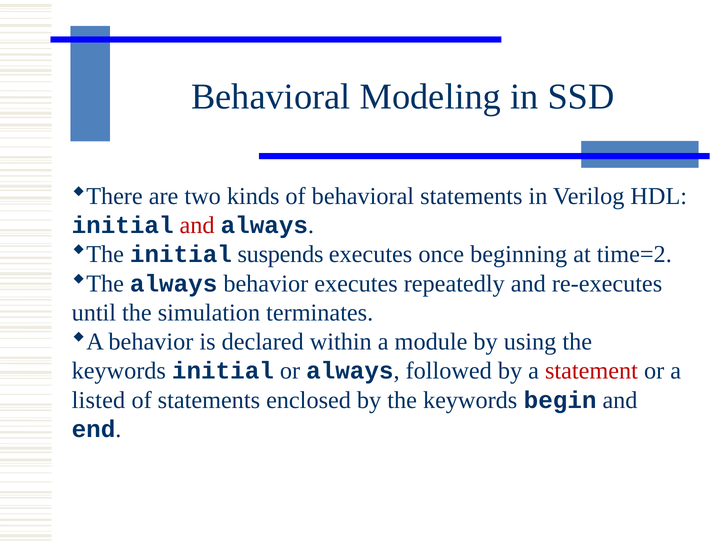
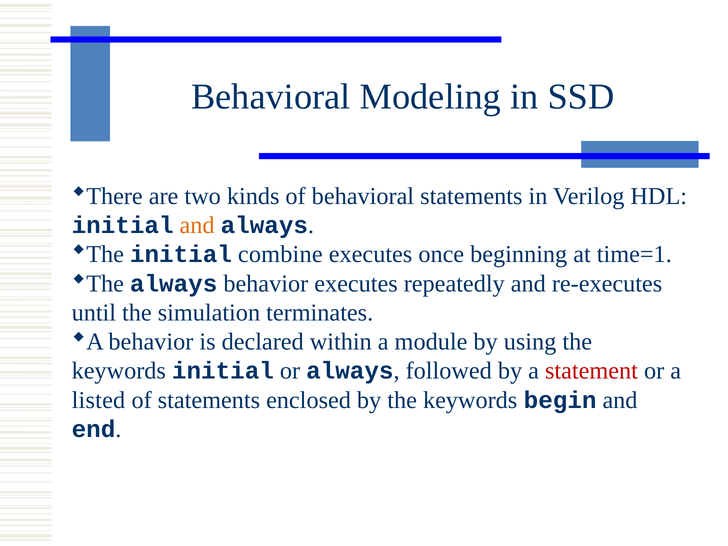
and at (197, 225) colour: red -> orange
suspends: suspends -> combine
time=2: time=2 -> time=1
